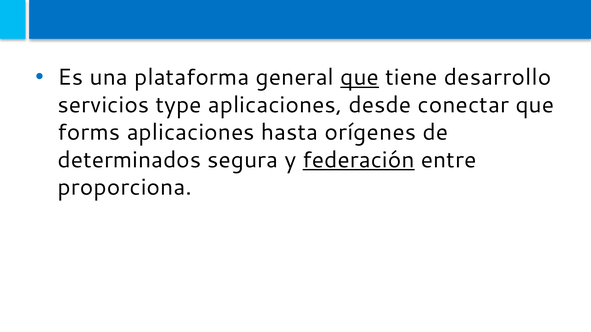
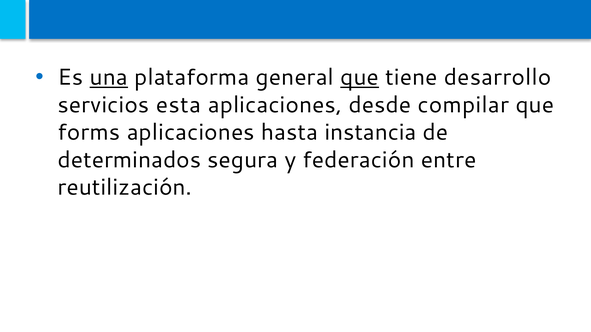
una underline: none -> present
type: type -> esta
conectar: conectar -> compilar
orígenes: orígenes -> instancia
federación underline: present -> none
proporciona: proporciona -> reutilización
